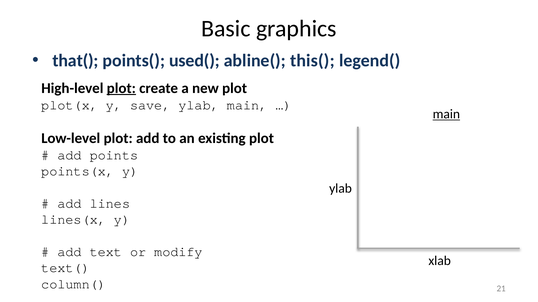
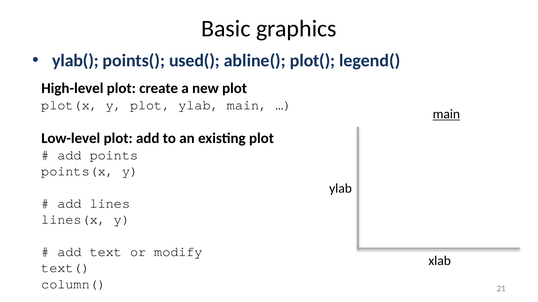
that(: that( -> ylab(
this(: this( -> plot(
plot at (121, 88) underline: present -> none
y save: save -> plot
